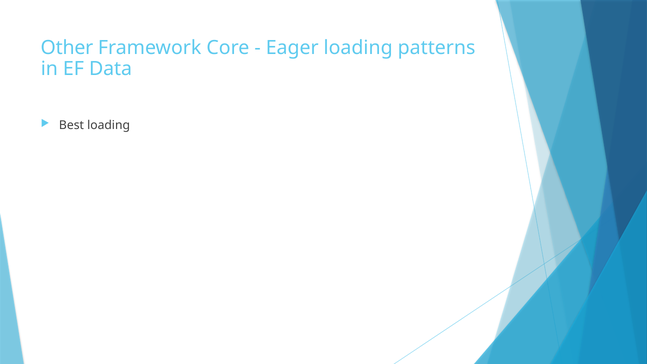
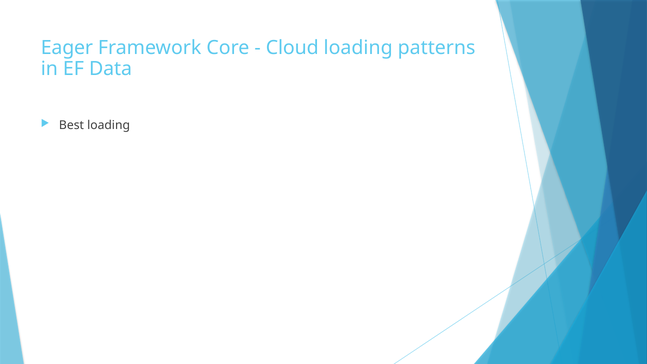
Other: Other -> Eager
Eager: Eager -> Cloud
